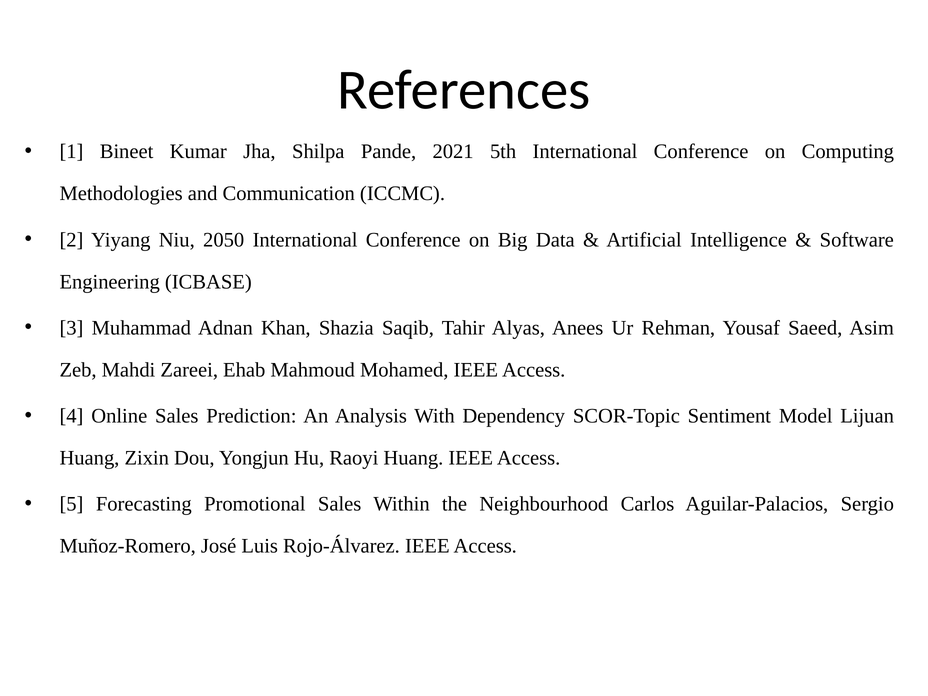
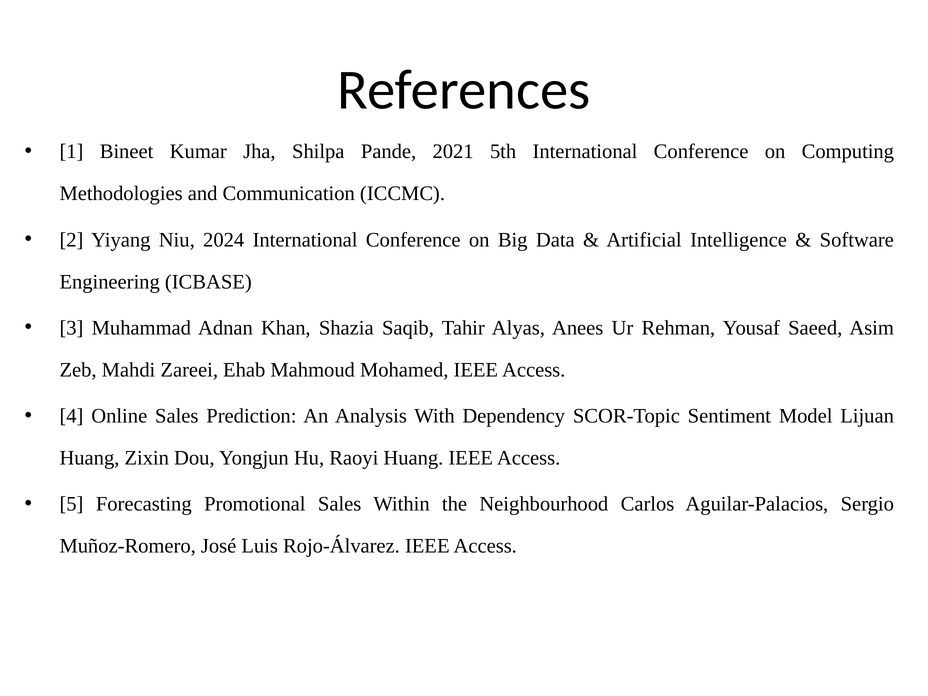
2050: 2050 -> 2024
